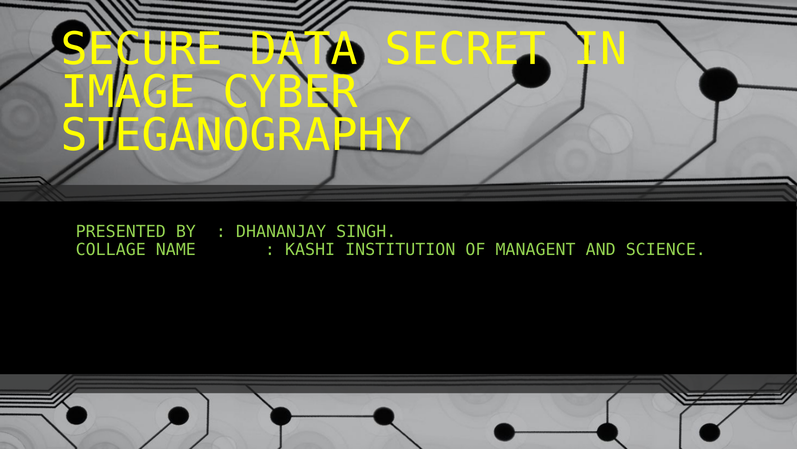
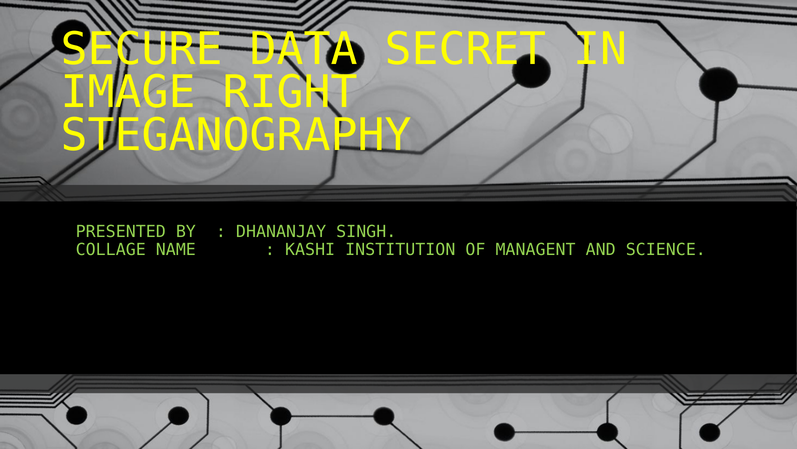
CYBER: CYBER -> RIGHT
